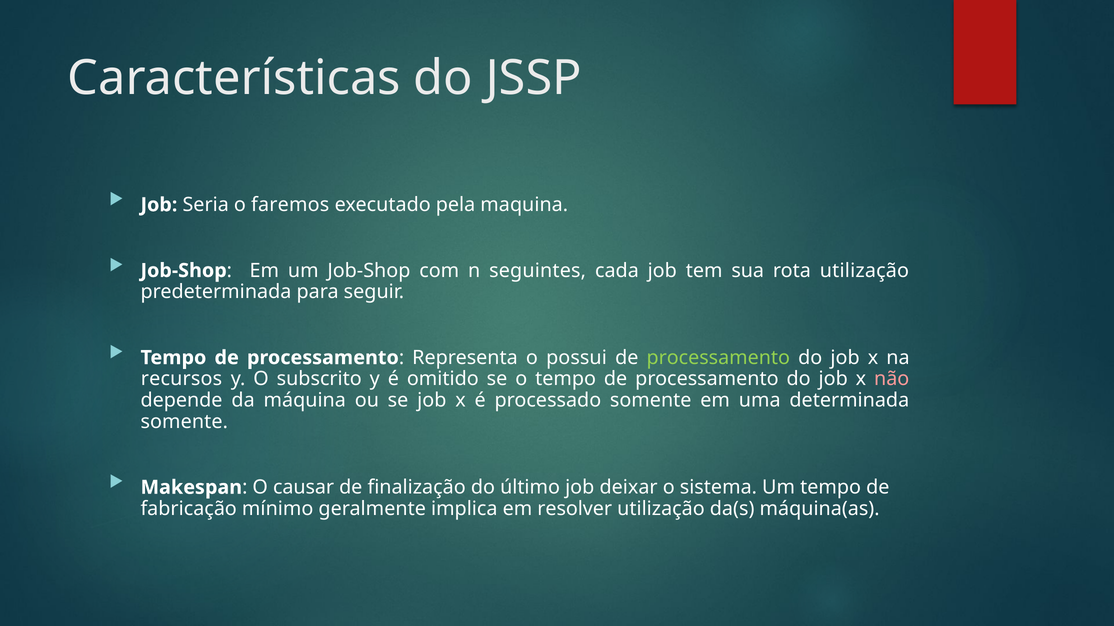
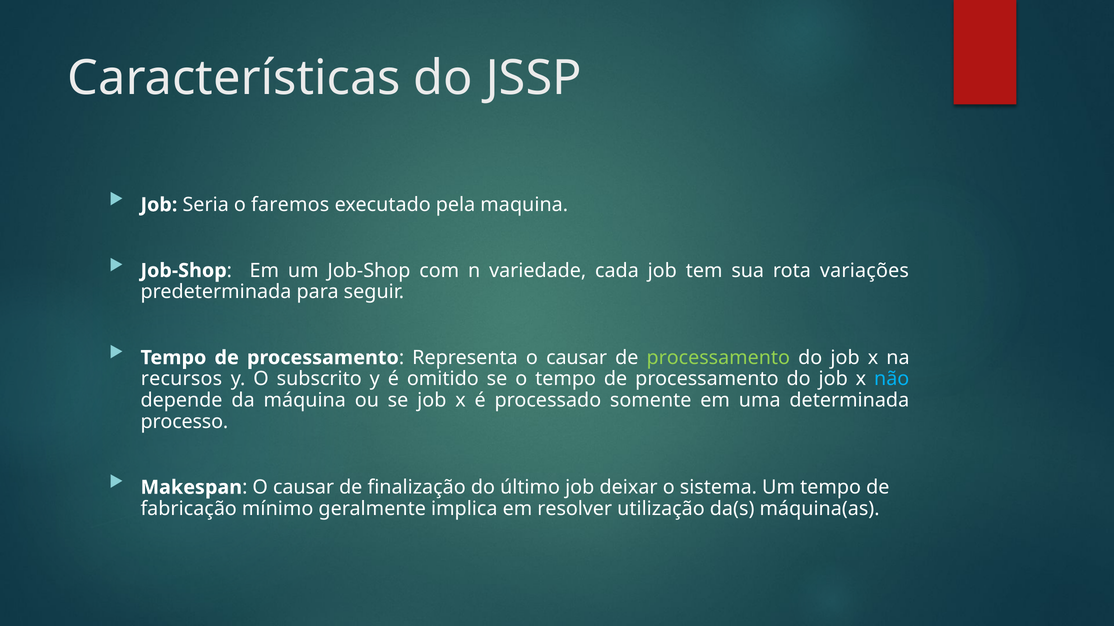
seguintes: seguintes -> variedade
rota utilização: utilização -> variações
Representa o possui: possui -> causar
não colour: pink -> light blue
somente at (184, 422): somente -> processo
